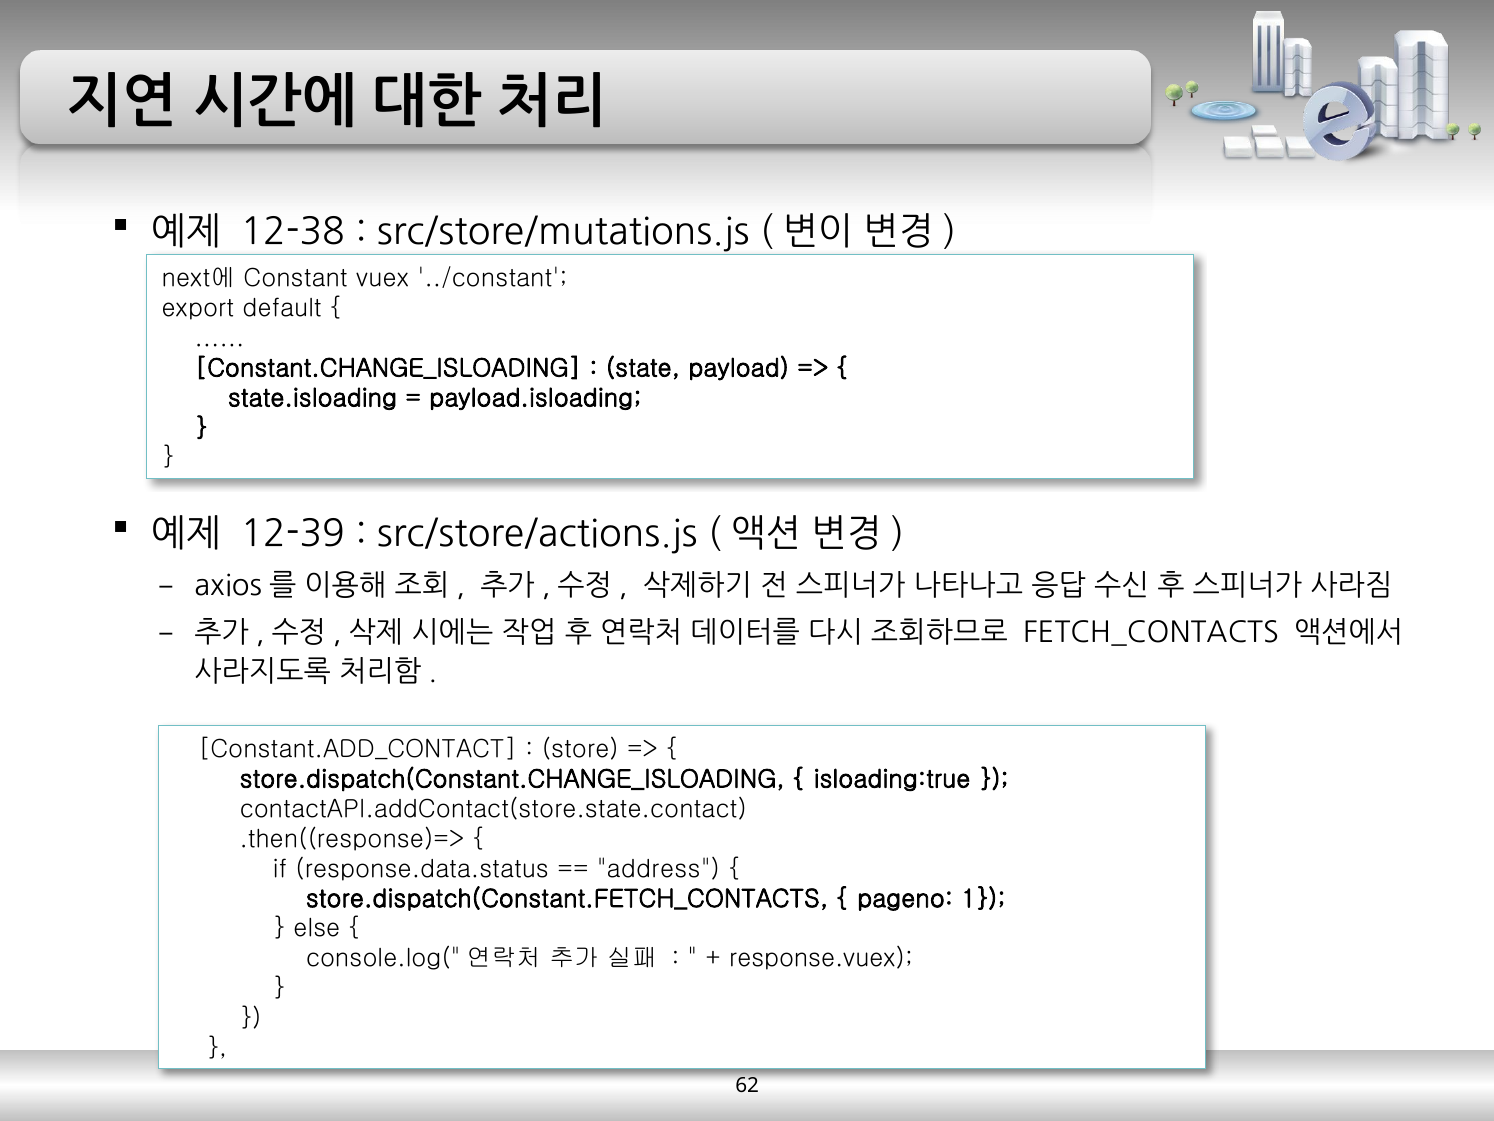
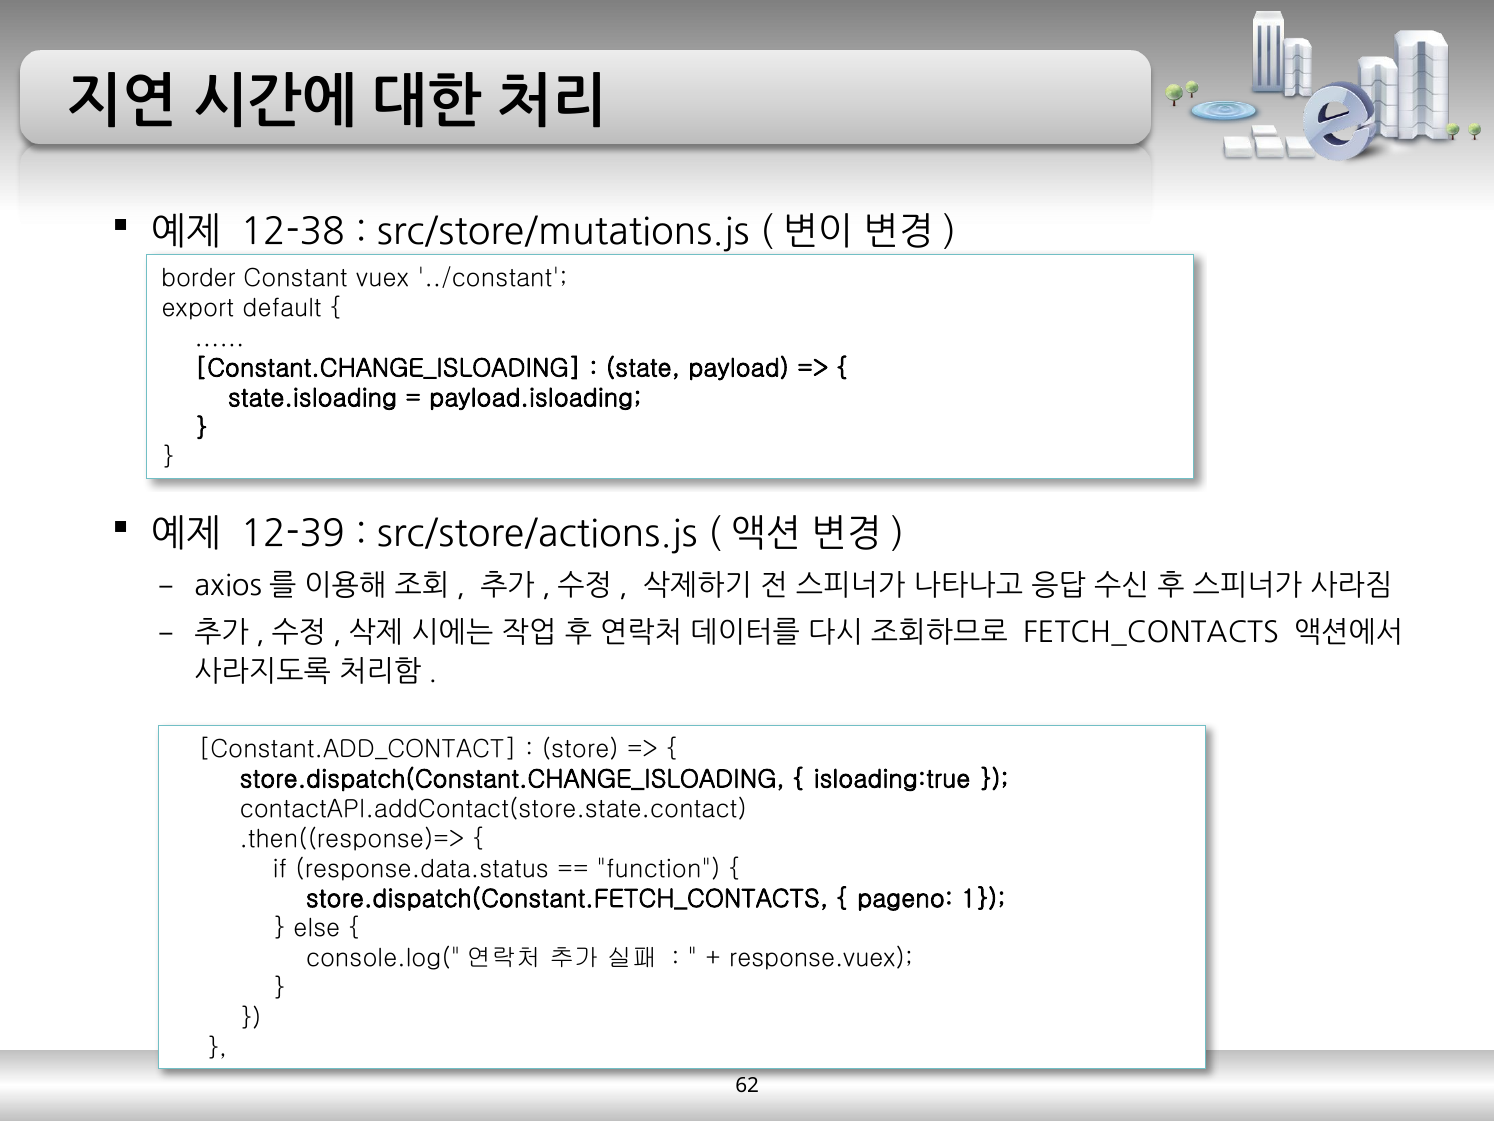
next에: next에 -> border
address: address -> function
